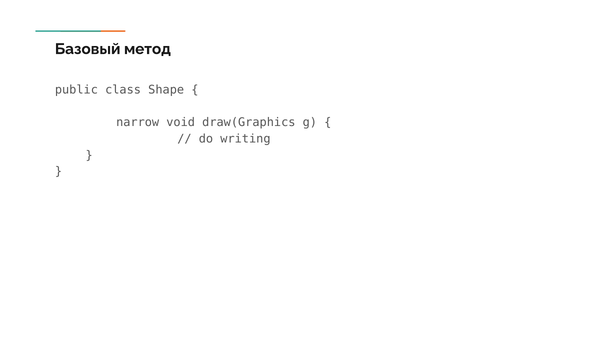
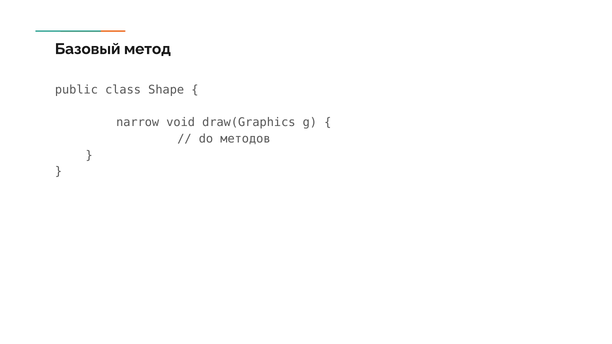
writing: writing -> методов
